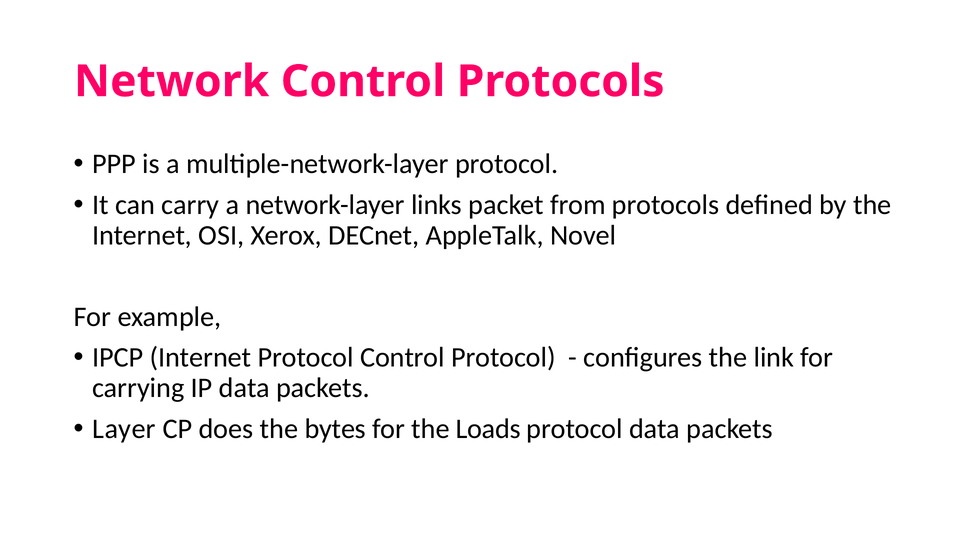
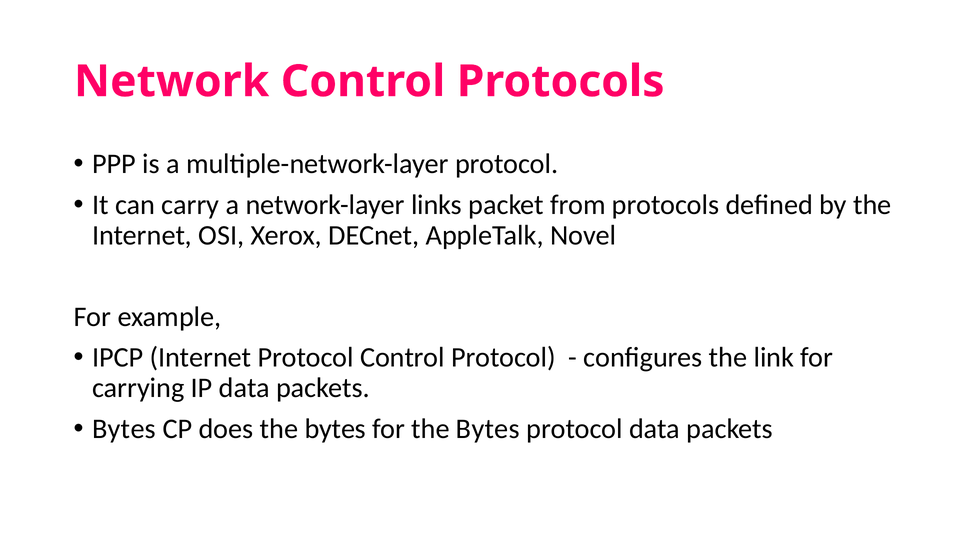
Layer at (124, 428): Layer -> Bytes
for the Loads: Loads -> Bytes
